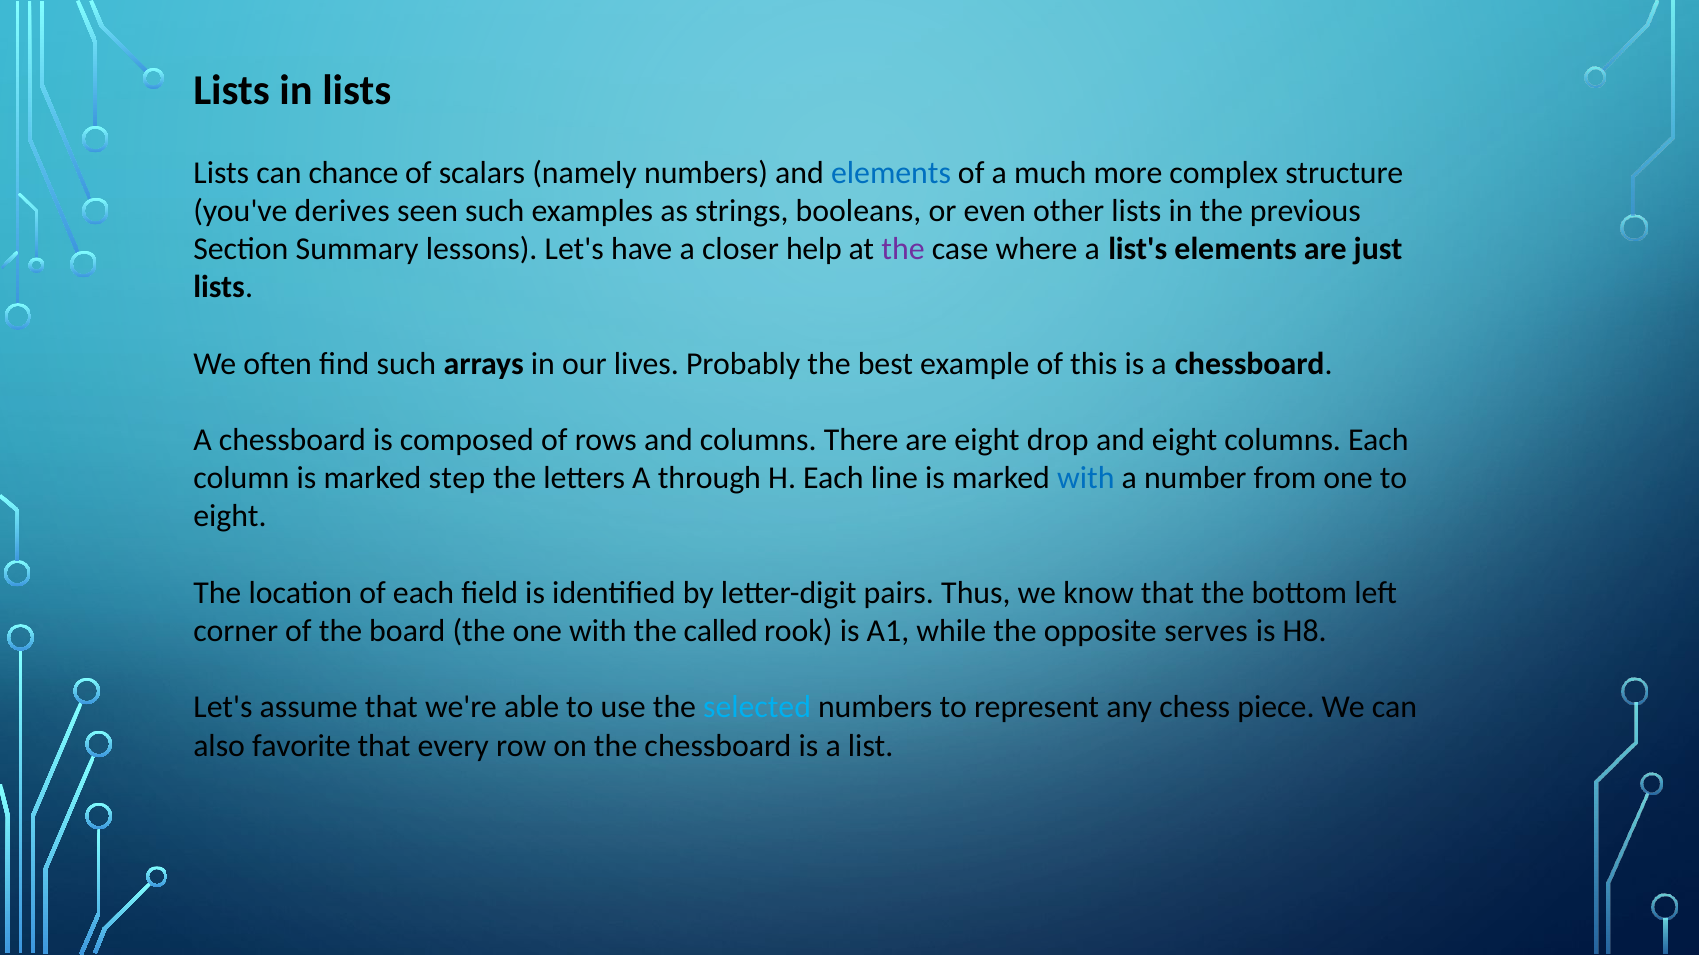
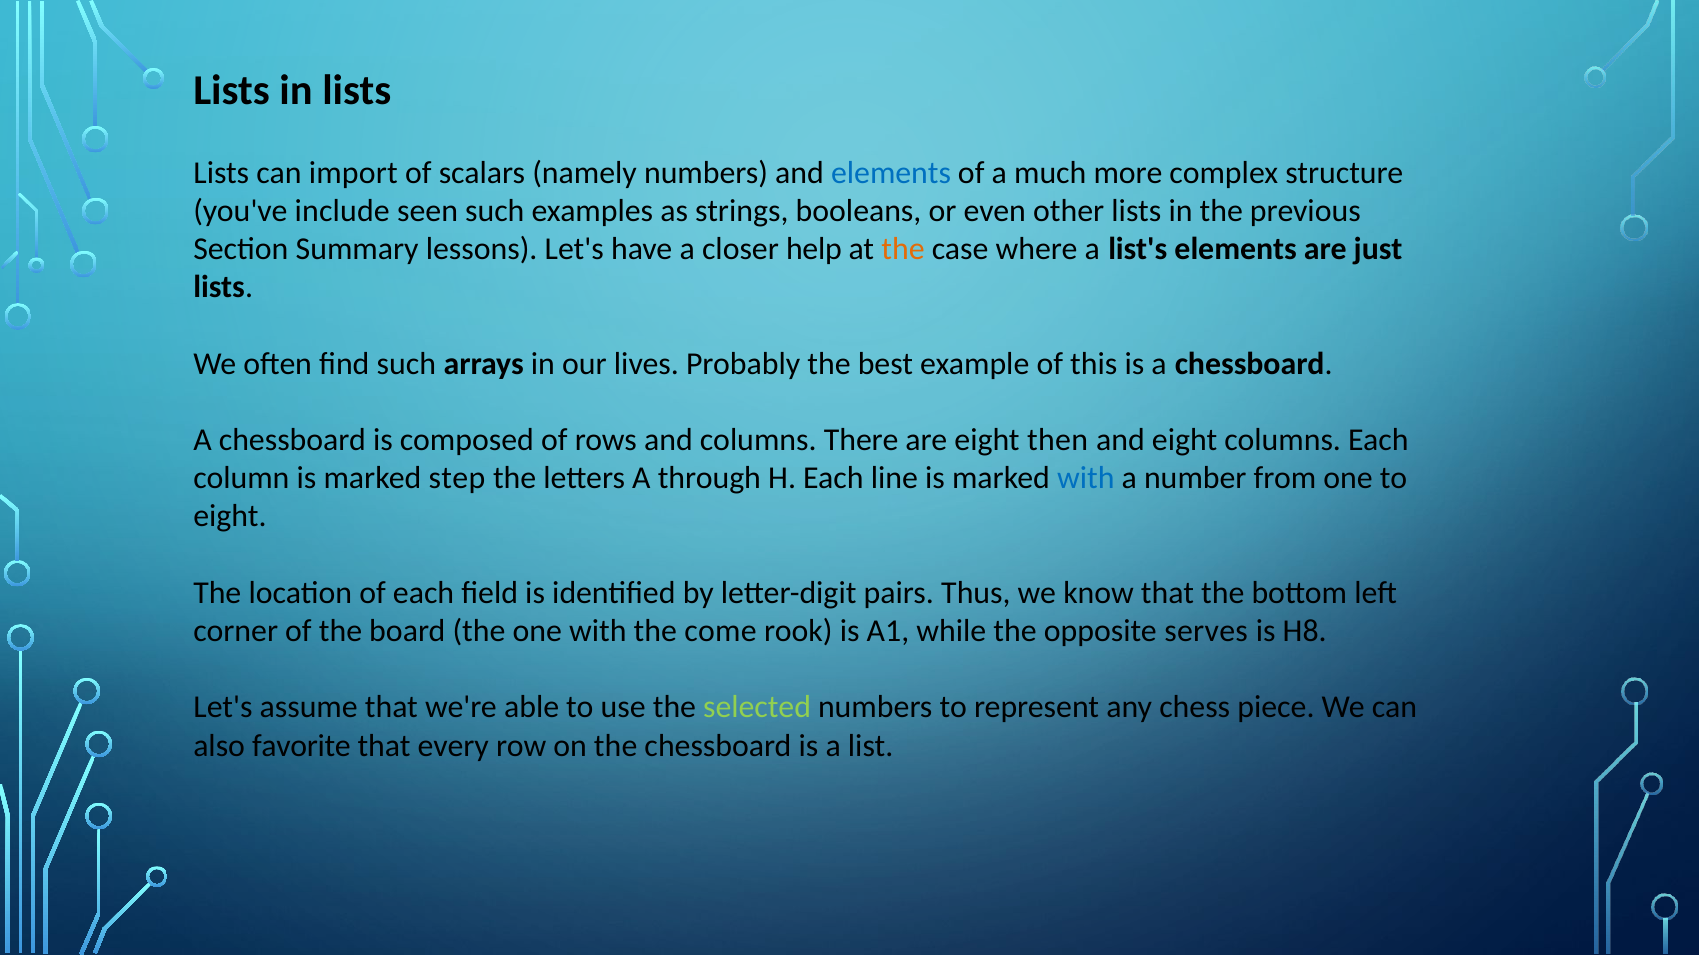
chance: chance -> import
derives: derives -> include
the at (903, 249) colour: purple -> orange
drop: drop -> then
called: called -> come
selected colour: light blue -> light green
